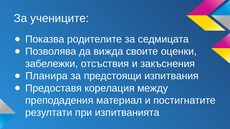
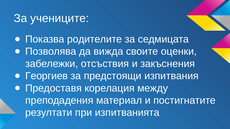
Планира: Планира -> Георгиев
